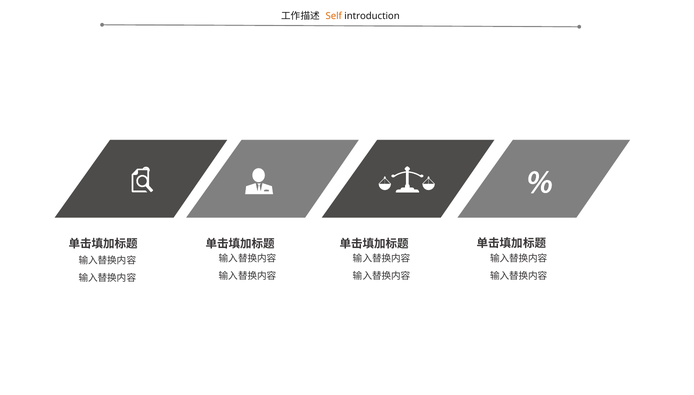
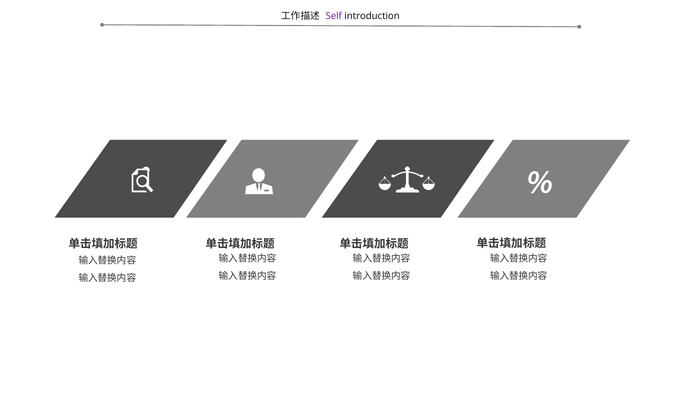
Self colour: orange -> purple
